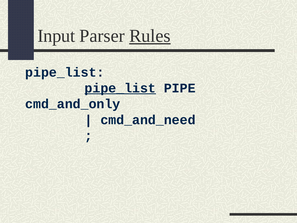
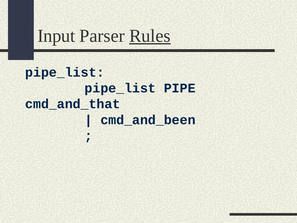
pipe_list at (120, 88) underline: present -> none
cmd_and_only: cmd_and_only -> cmd_and_that
cmd_and_need: cmd_and_need -> cmd_and_been
